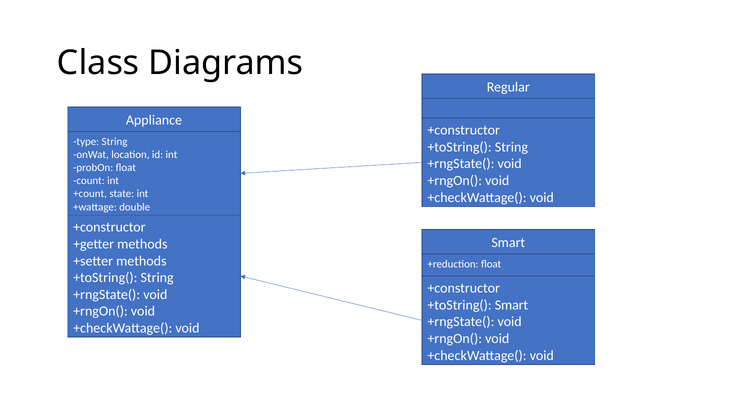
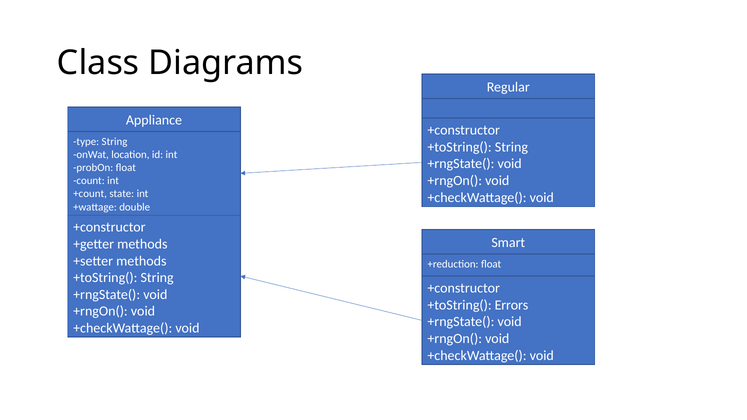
+toString( Smart: Smart -> Errors
